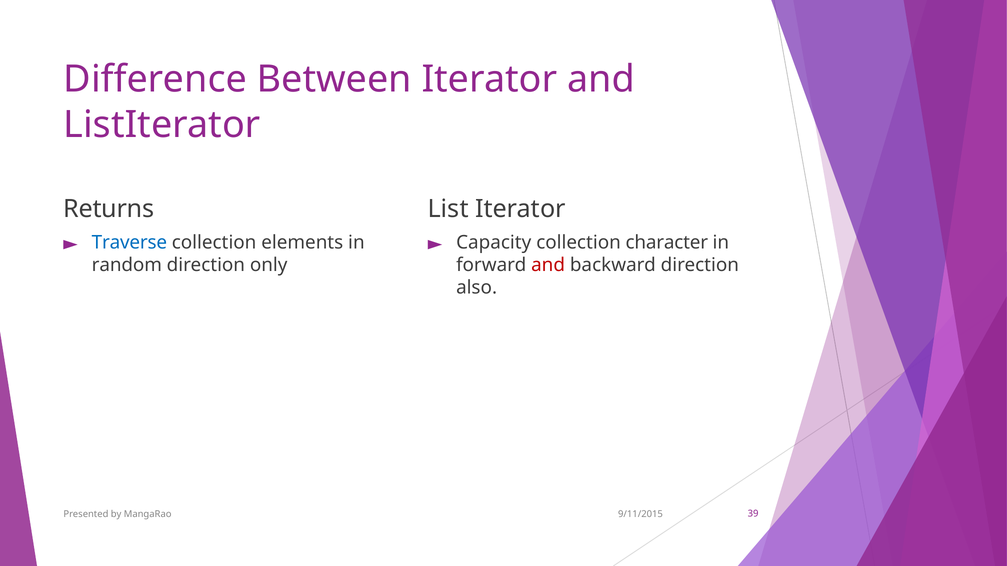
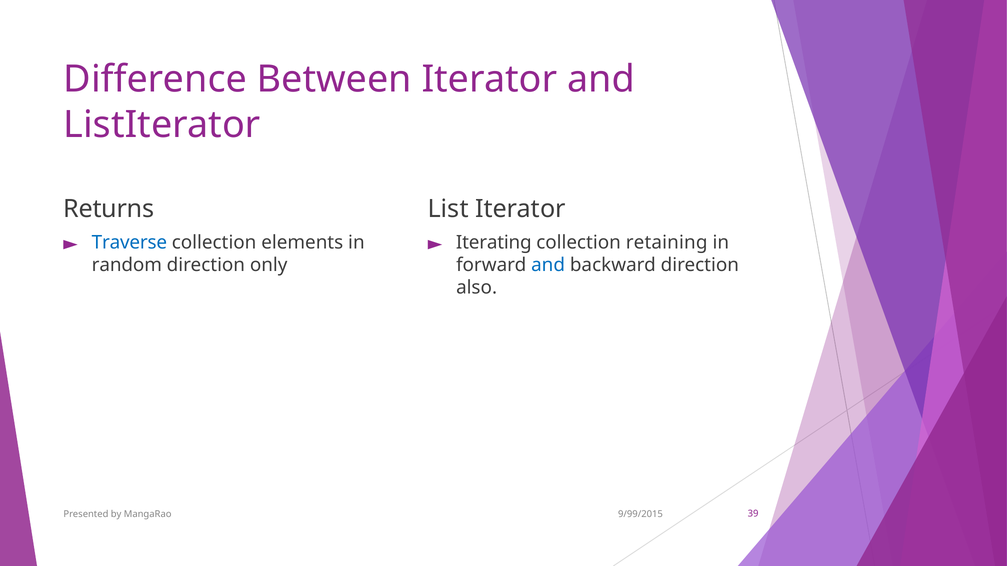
Capacity: Capacity -> Iterating
character: character -> retaining
and at (548, 265) colour: red -> blue
9/11/2015: 9/11/2015 -> 9/99/2015
